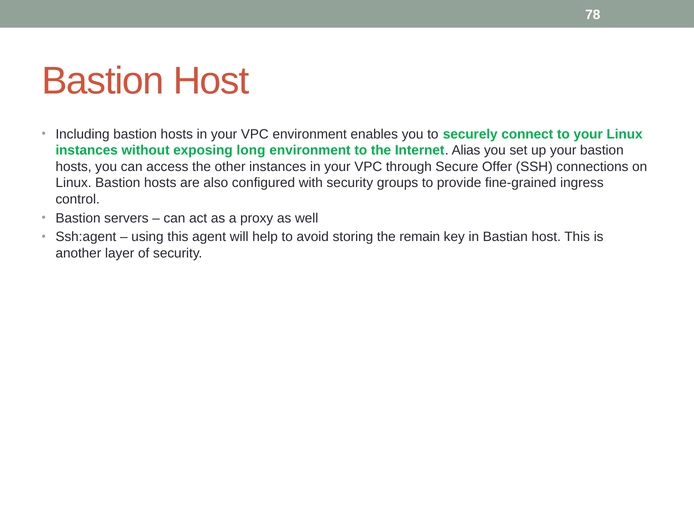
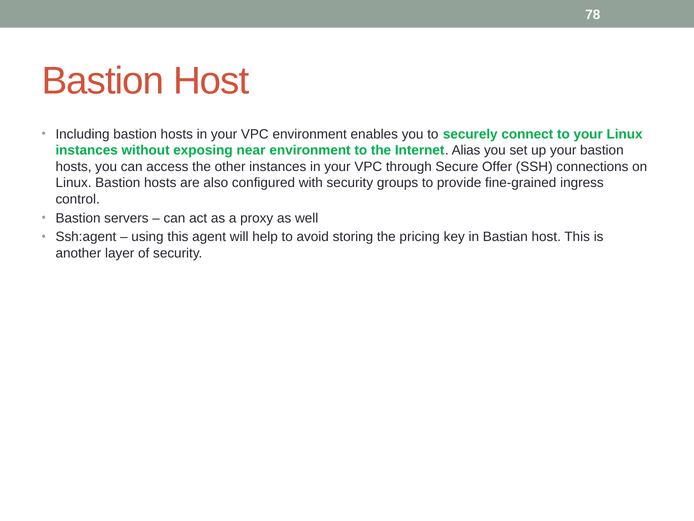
long: long -> near
remain: remain -> pricing
